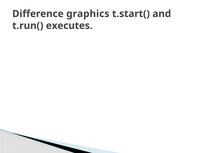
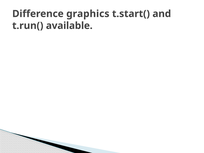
executes: executes -> available
